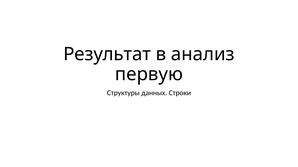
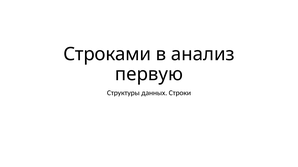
Результат: Результат -> Строками
